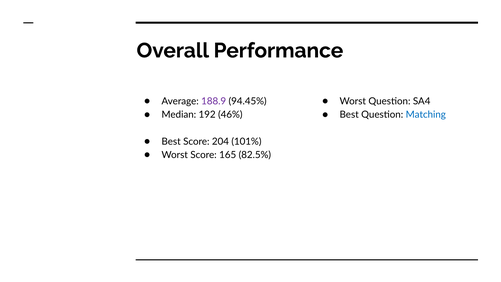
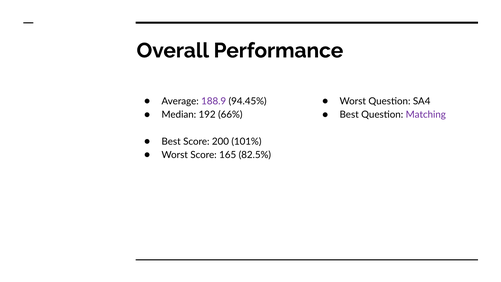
46%: 46% -> 66%
Matching colour: blue -> purple
204: 204 -> 200
